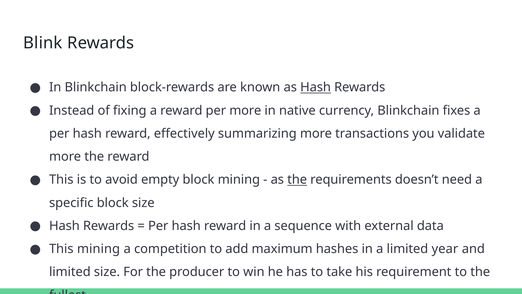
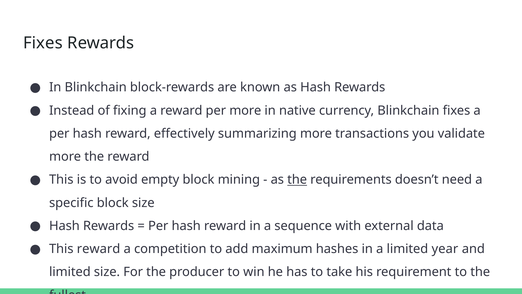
Blink at (43, 43): Blink -> Fixes
Hash at (316, 87) underline: present -> none
This mining: mining -> reward
